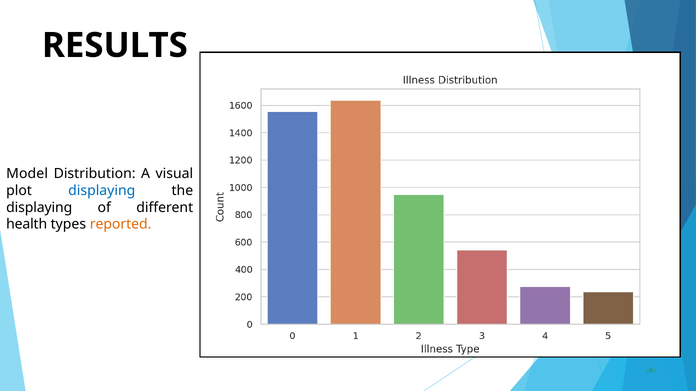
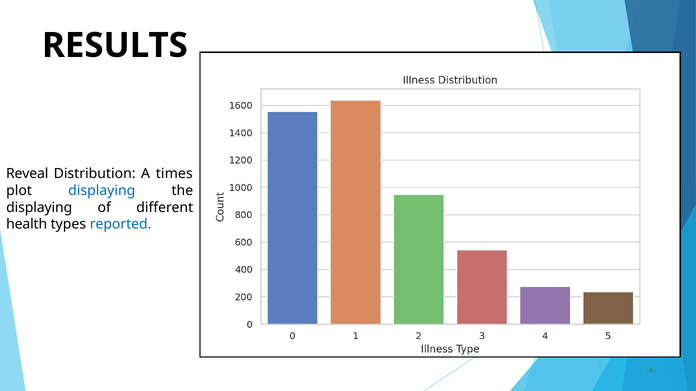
Model: Model -> Reveal
visual: visual -> times
reported colour: orange -> blue
